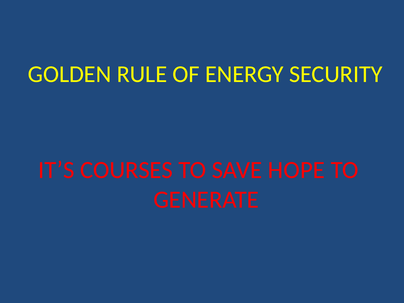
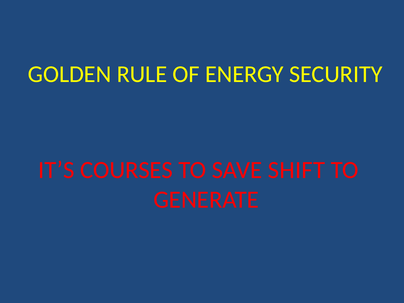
HOPE: HOPE -> SHIFT
